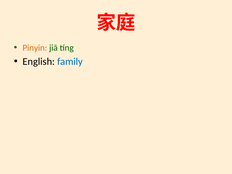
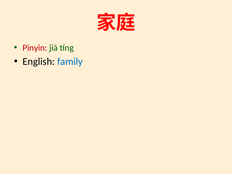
Pinyin colour: orange -> red
